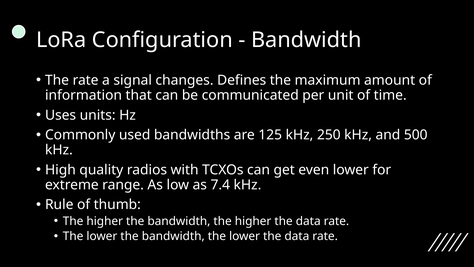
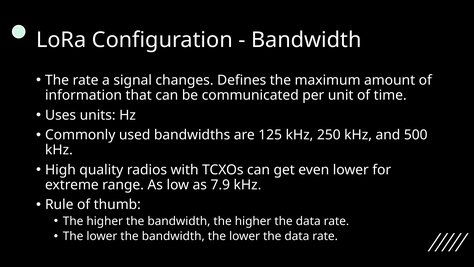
7.4: 7.4 -> 7.9
